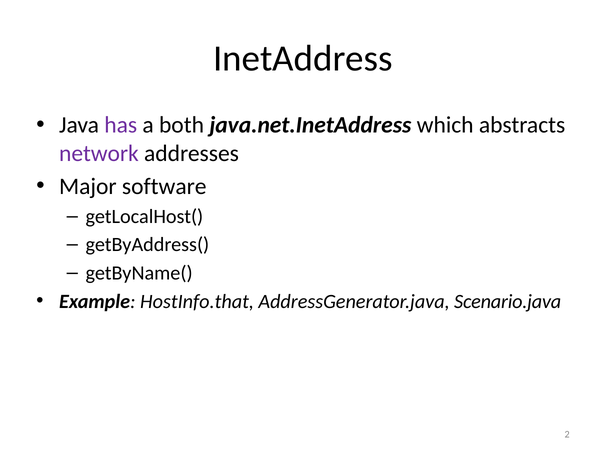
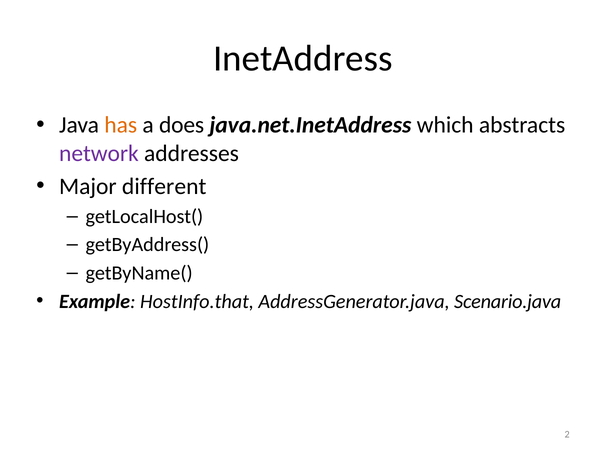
has colour: purple -> orange
both: both -> does
software: software -> different
